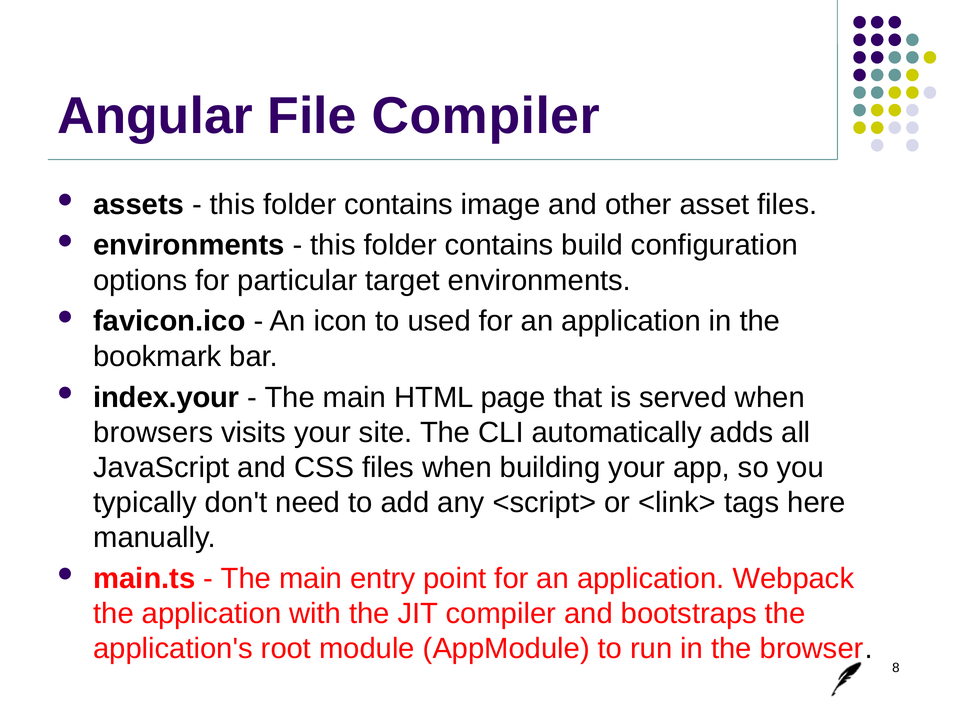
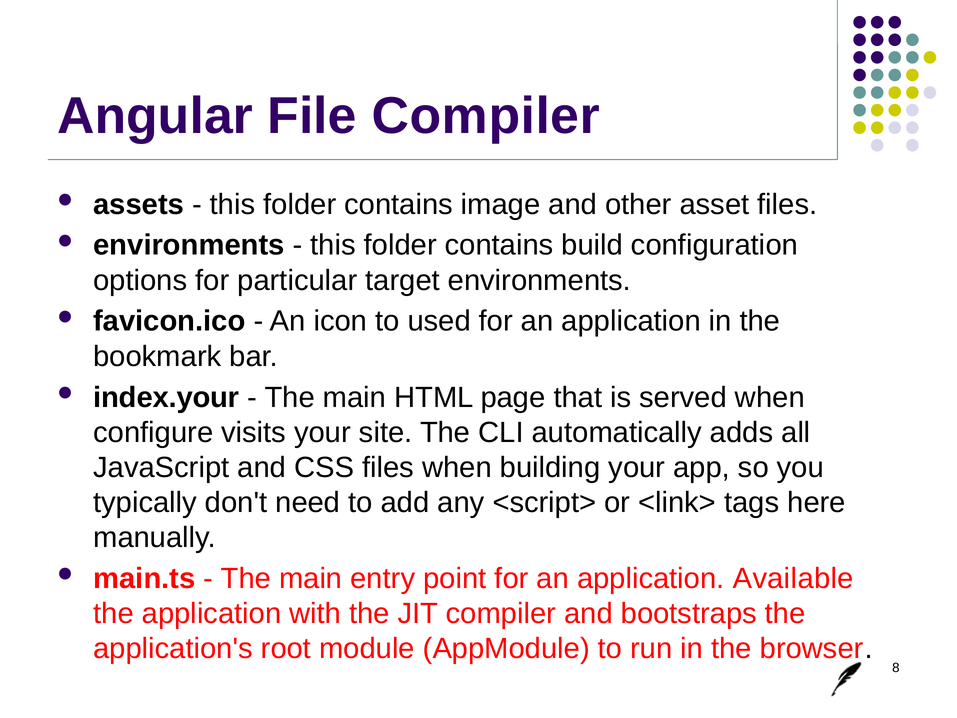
browsers: browsers -> configure
Webpack: Webpack -> Available
